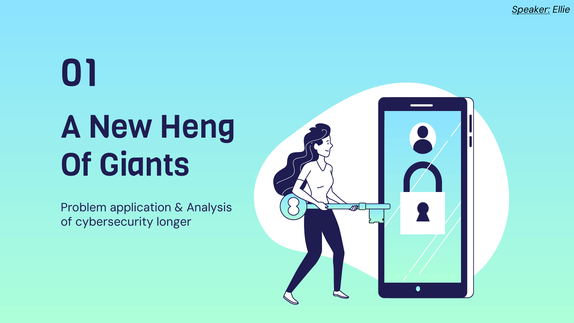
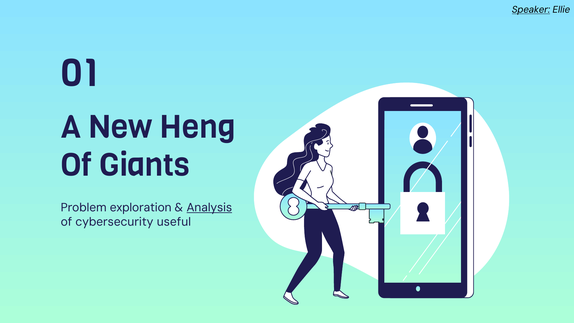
application: application -> exploration
Analysis underline: none -> present
longer: longer -> useful
